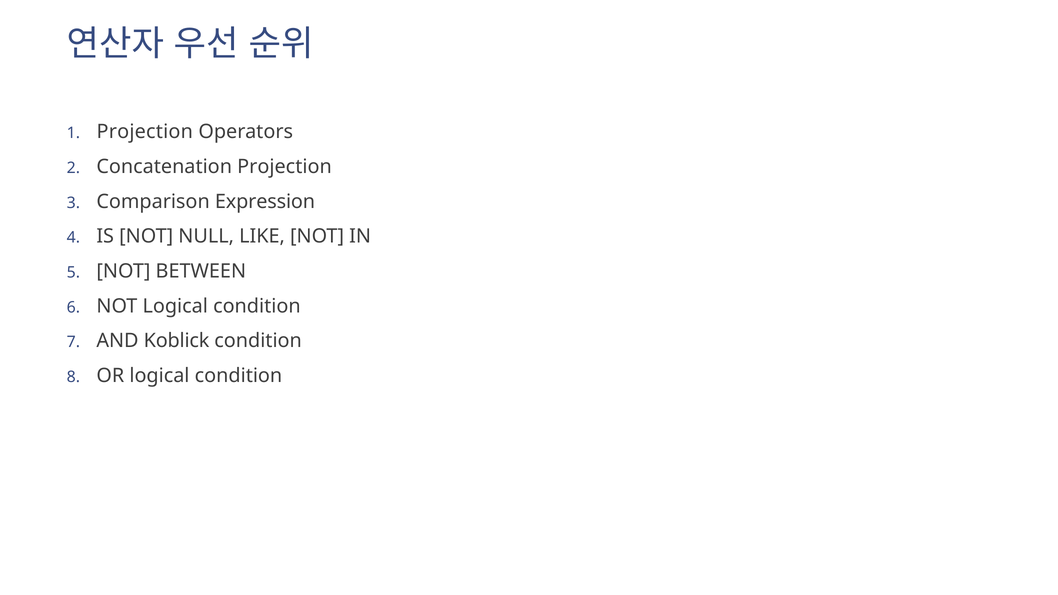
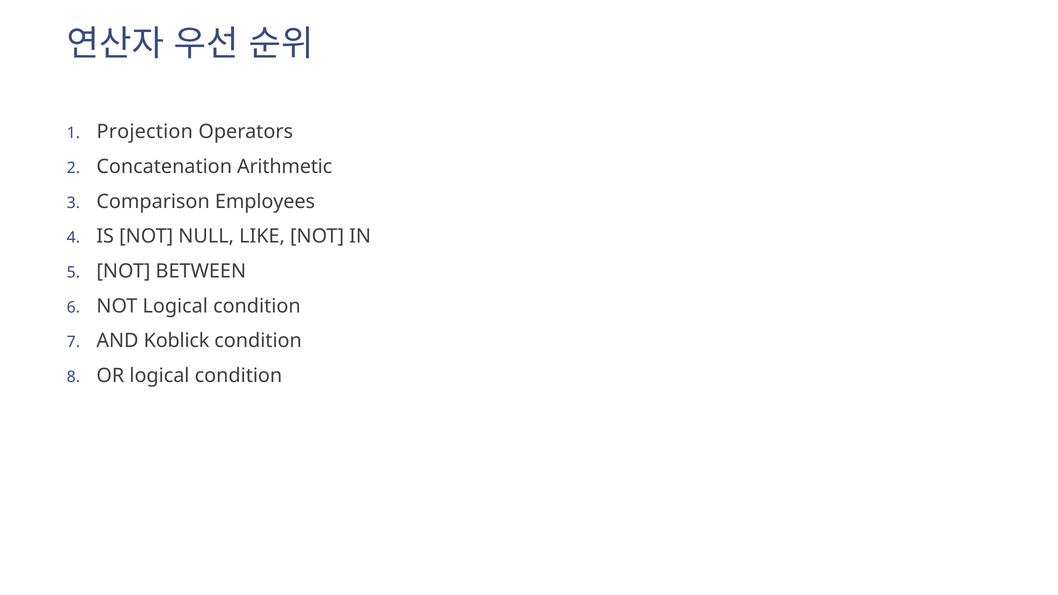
Concatenation Projection: Projection -> Arithmetic
Expression: Expression -> Employees
